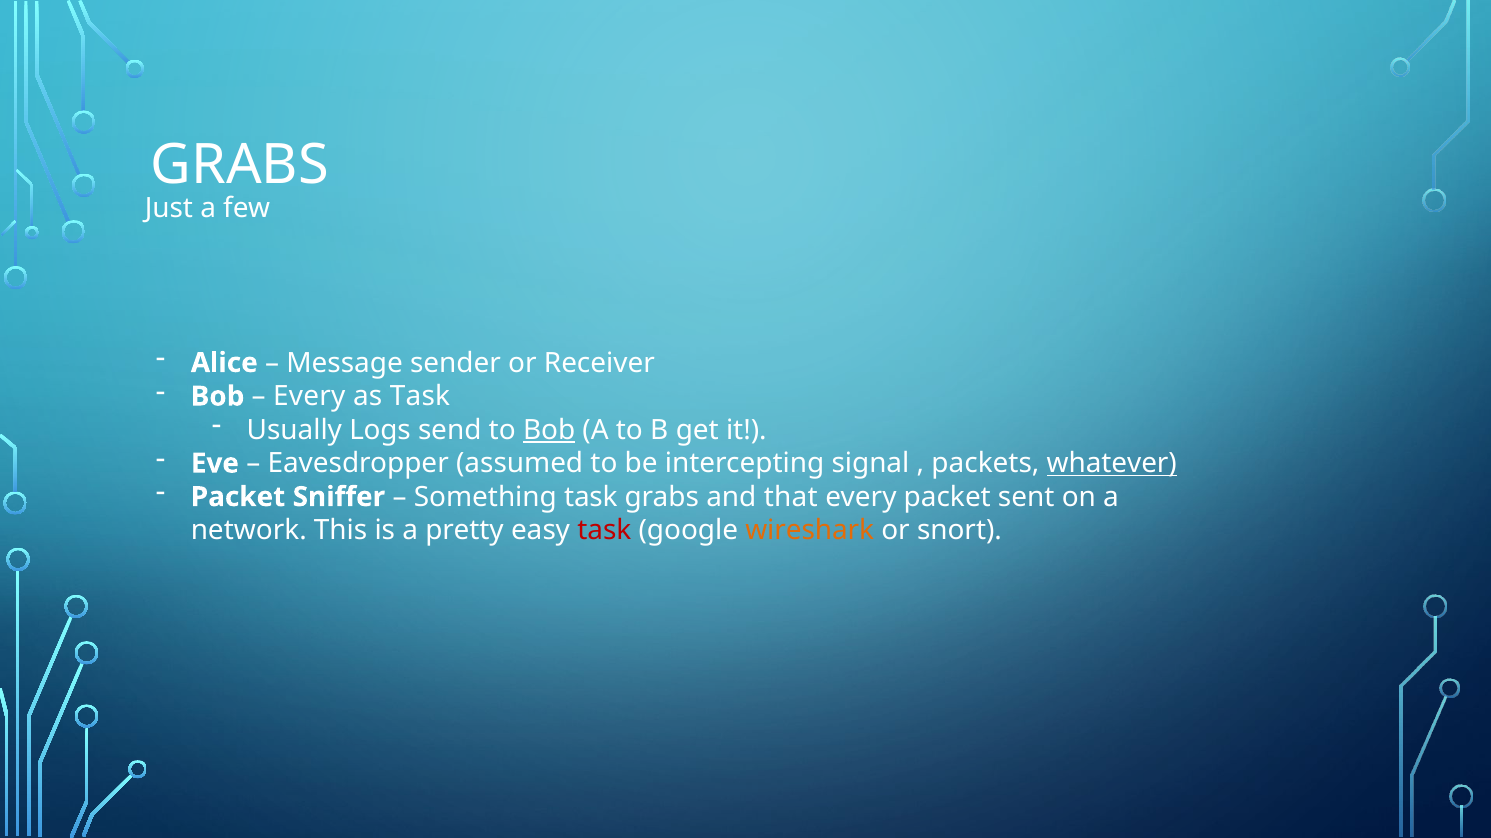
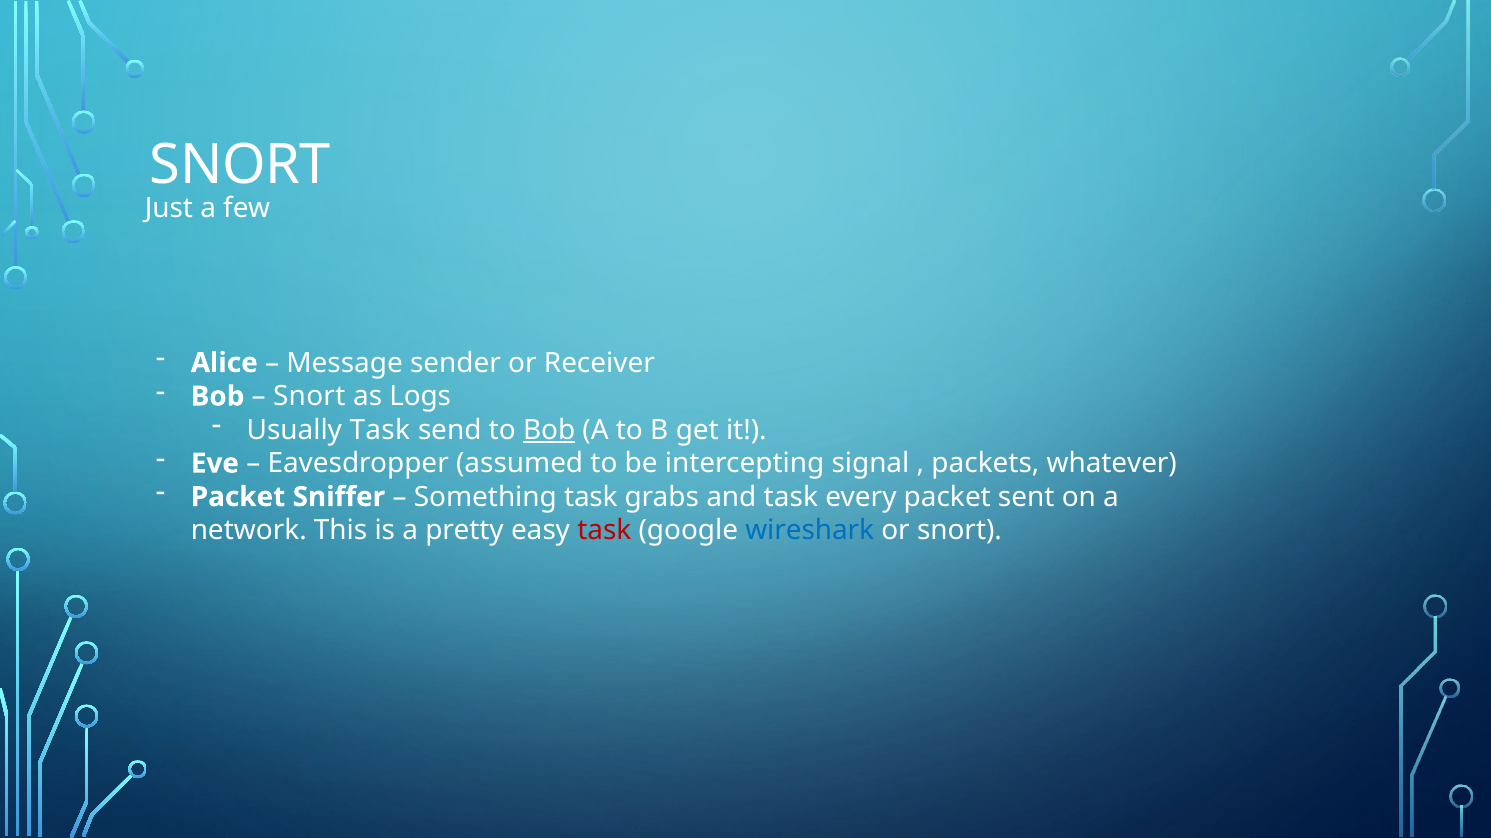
GRABS at (240, 166): GRABS -> SNORT
Every at (309, 397): Every -> Snort
as Task: Task -> Logs
Usually Logs: Logs -> Task
whatever underline: present -> none
and that: that -> task
wireshark colour: orange -> blue
